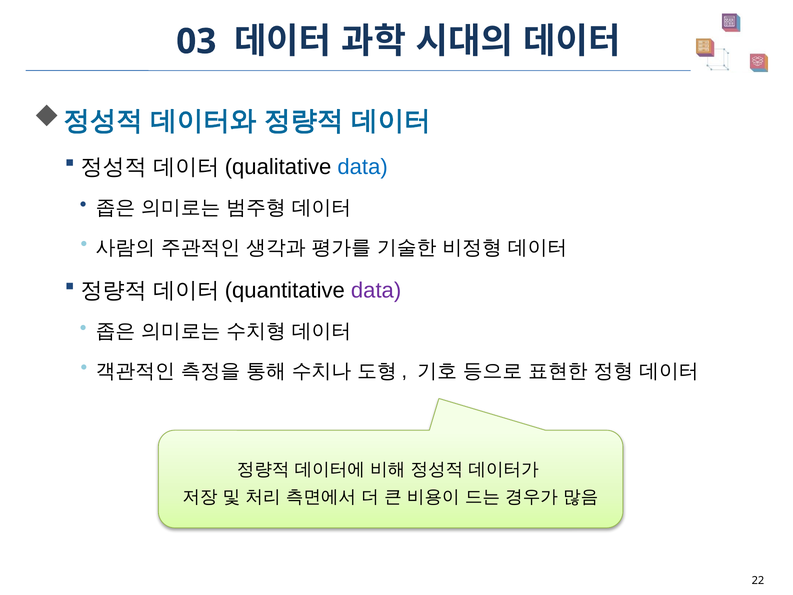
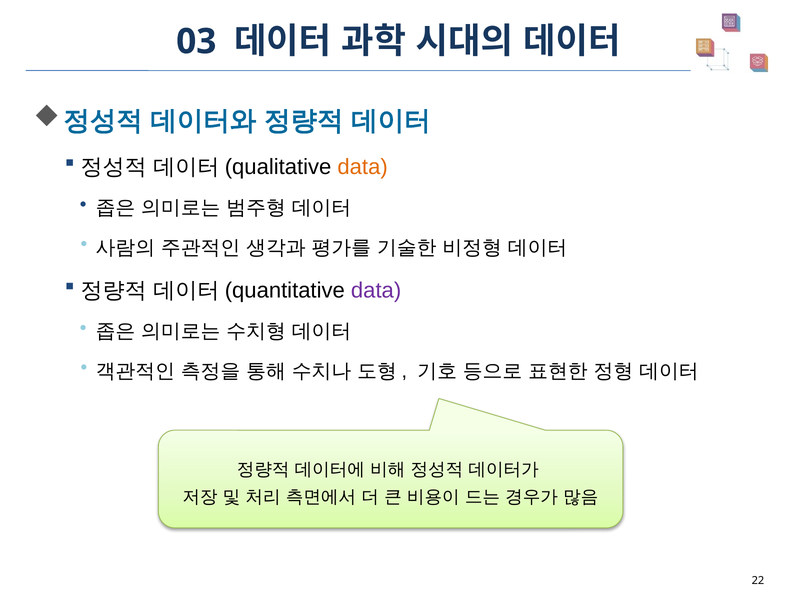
data at (363, 167) colour: blue -> orange
